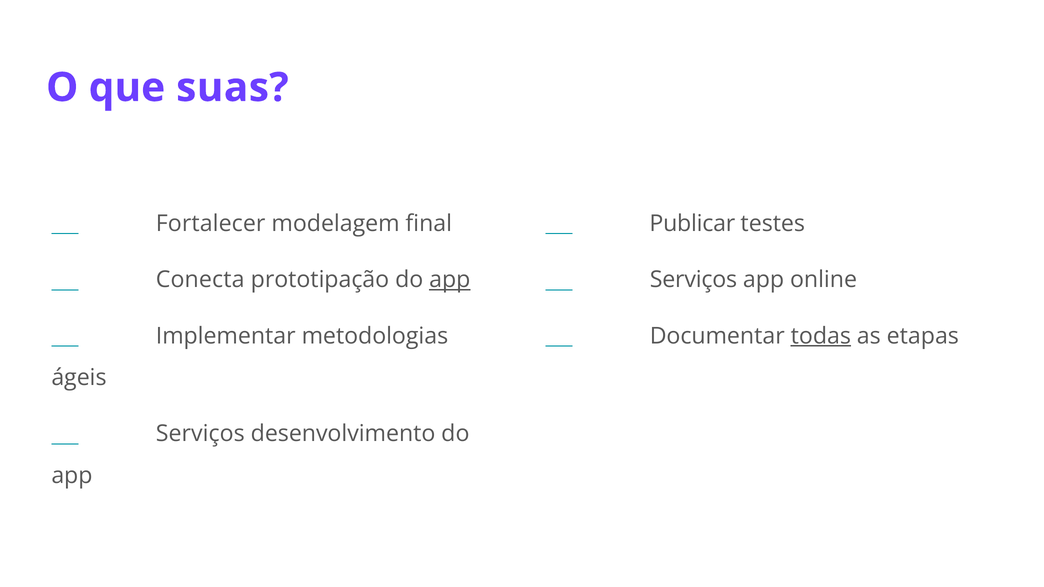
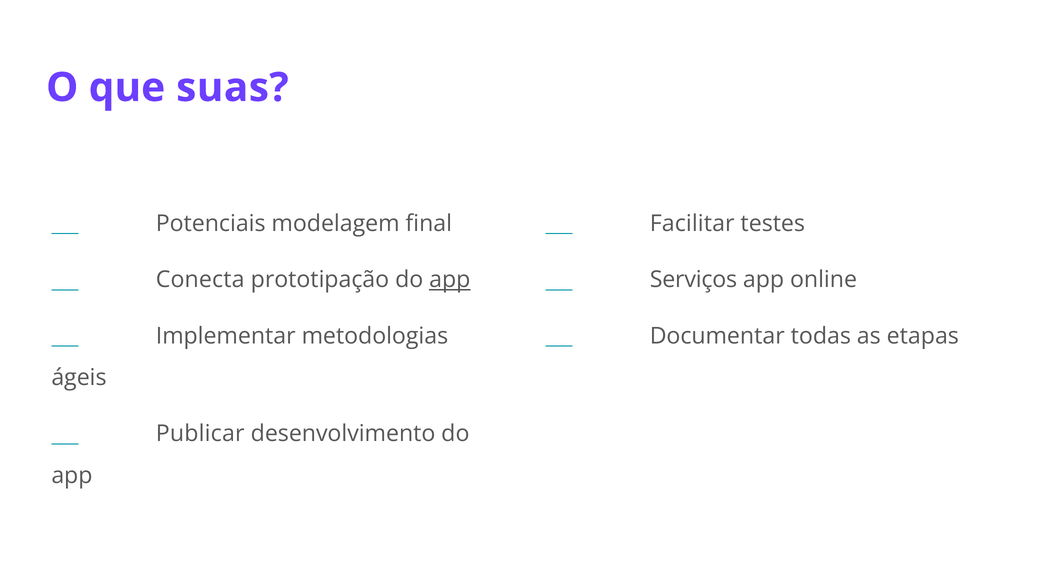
Fortalecer: Fortalecer -> Potenciais
Publicar: Publicar -> Facilitar
todas underline: present -> none
Serviços at (200, 434): Serviços -> Publicar
